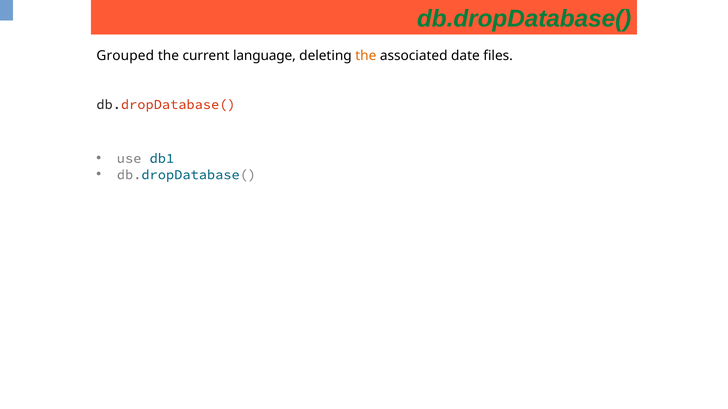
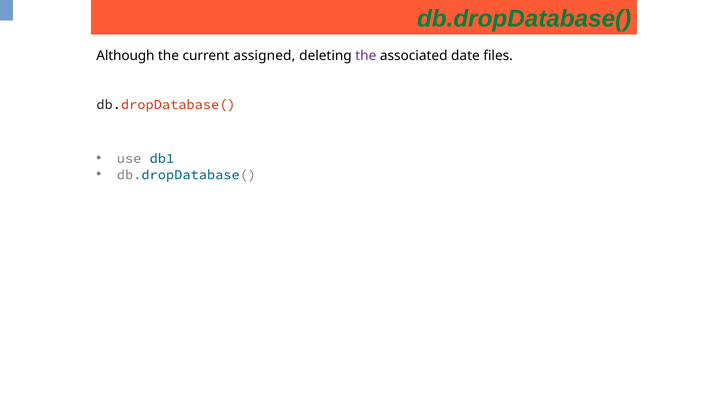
Grouped: Grouped -> Although
language: language -> assigned
the at (366, 56) colour: orange -> purple
